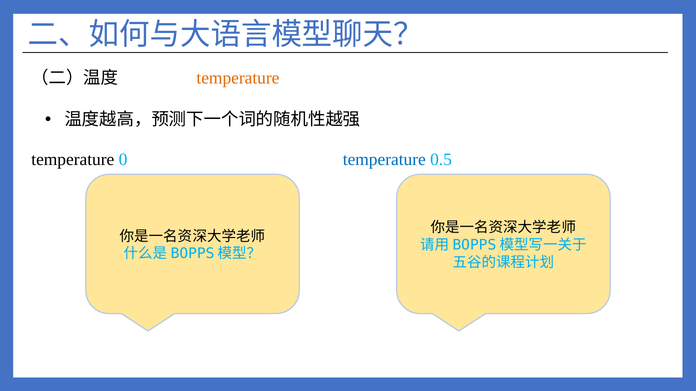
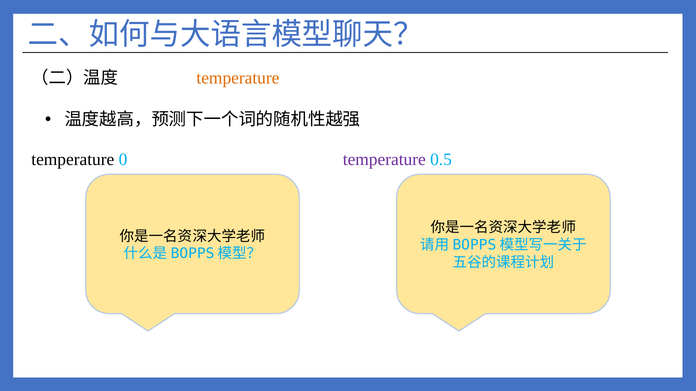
temperature at (384, 160) colour: blue -> purple
